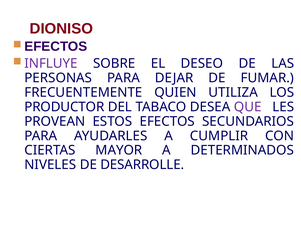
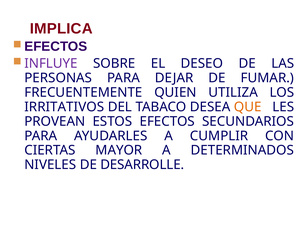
DIONISO: DIONISO -> IMPLICA
PRODUCTOR: PRODUCTOR -> IRRITATIVOS
QUE colour: purple -> orange
